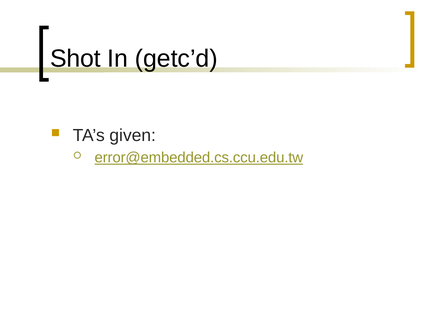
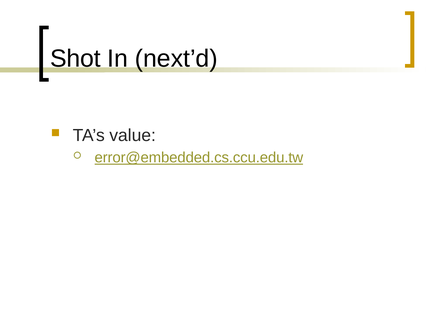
getc’d: getc’d -> next’d
given: given -> value
